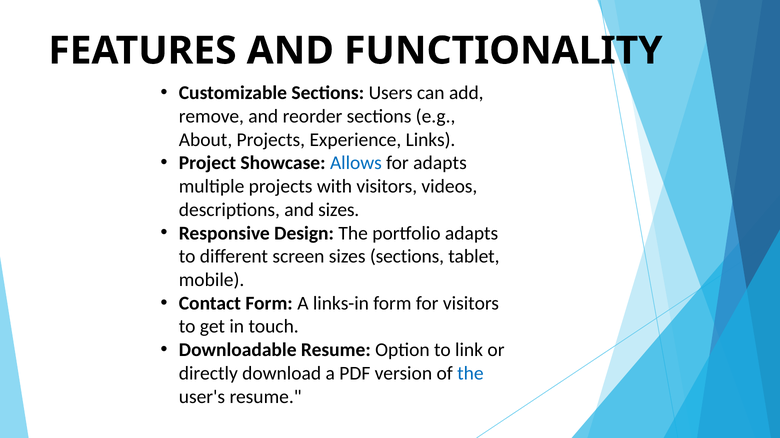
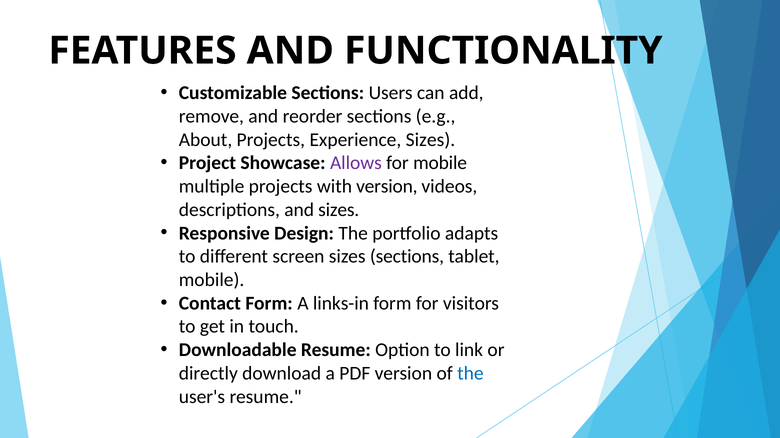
Experience Links: Links -> Sizes
Allows colour: blue -> purple
for adapts: adapts -> mobile
with visitors: visitors -> version
